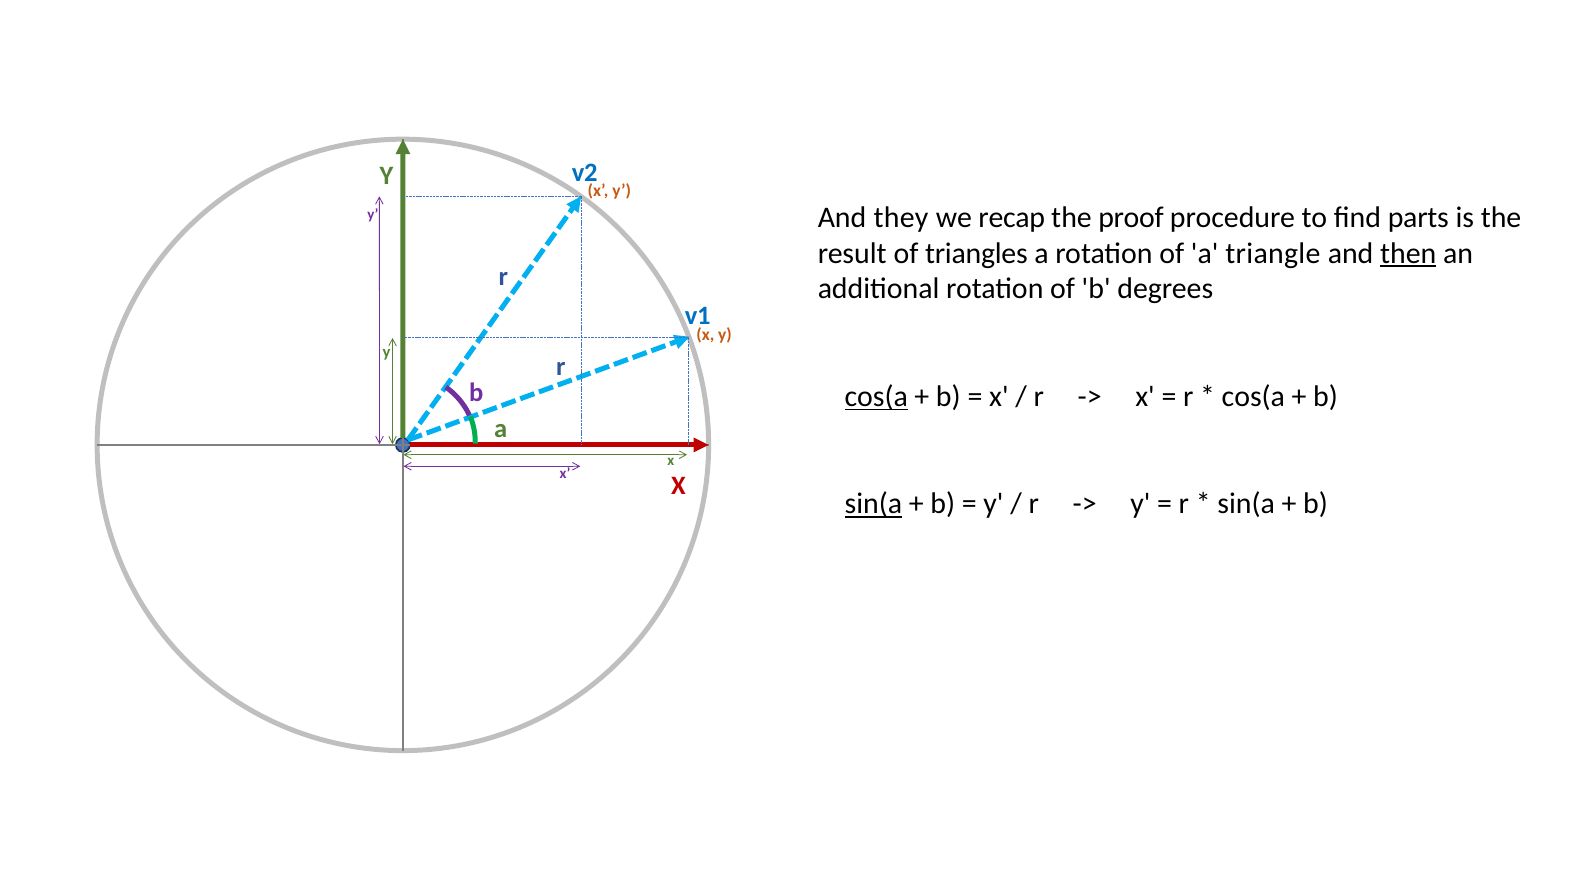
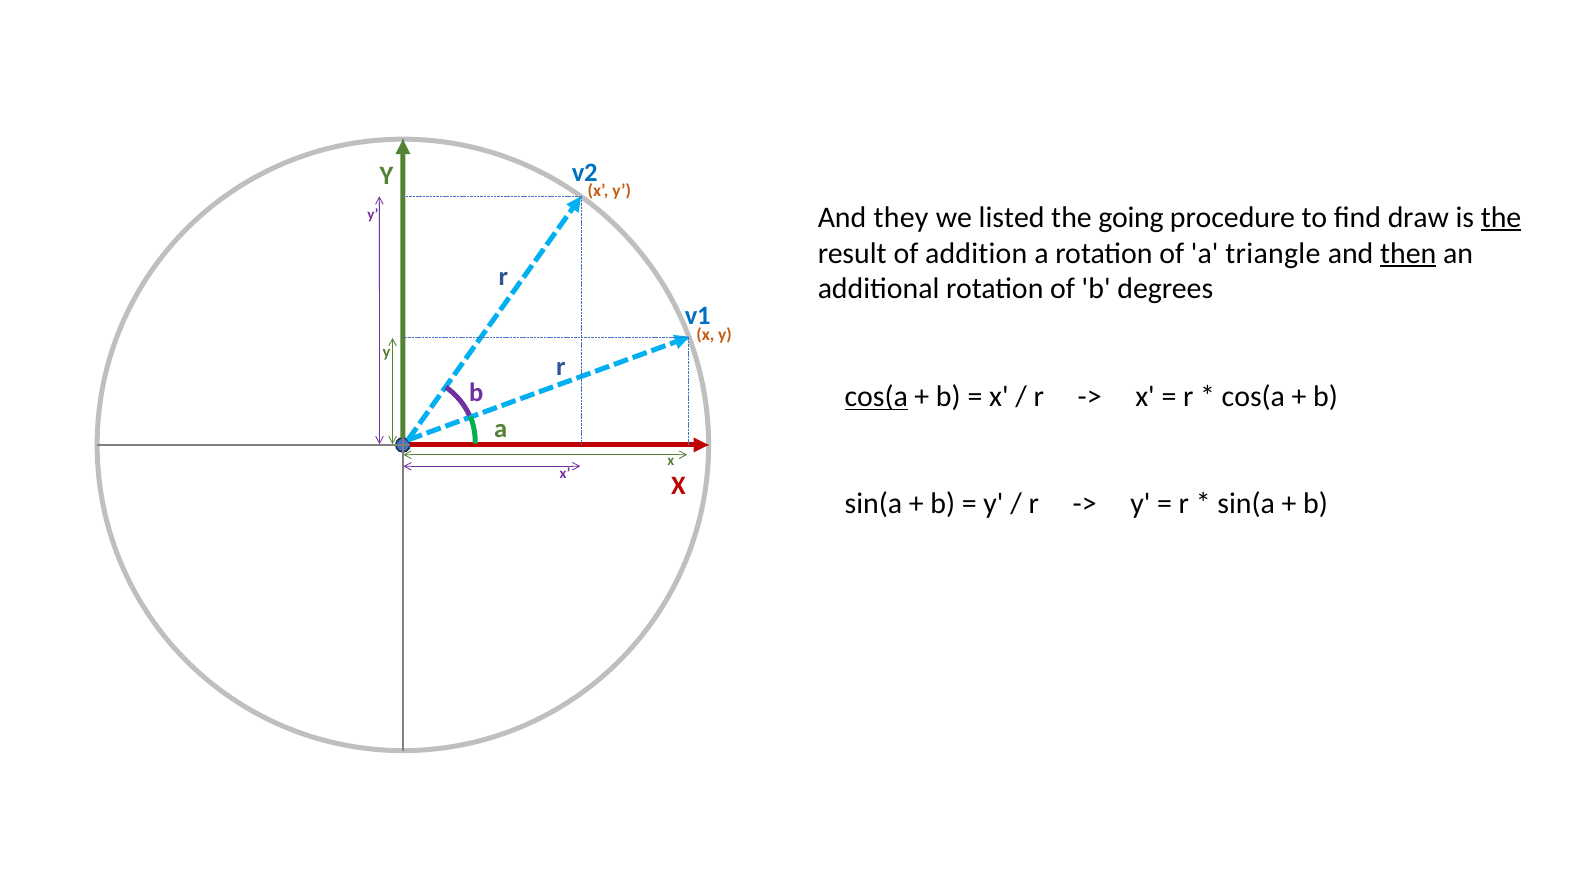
recap: recap -> listed
proof: proof -> going
parts: parts -> draw
the at (1501, 217) underline: none -> present
triangles: triangles -> addition
sin(a at (873, 504) underline: present -> none
